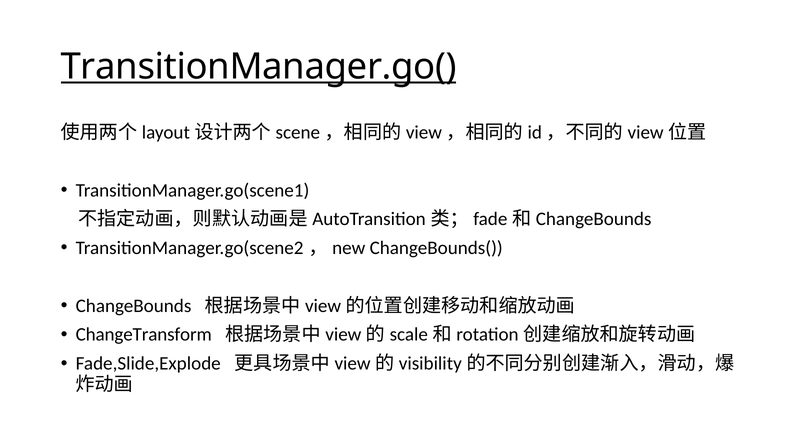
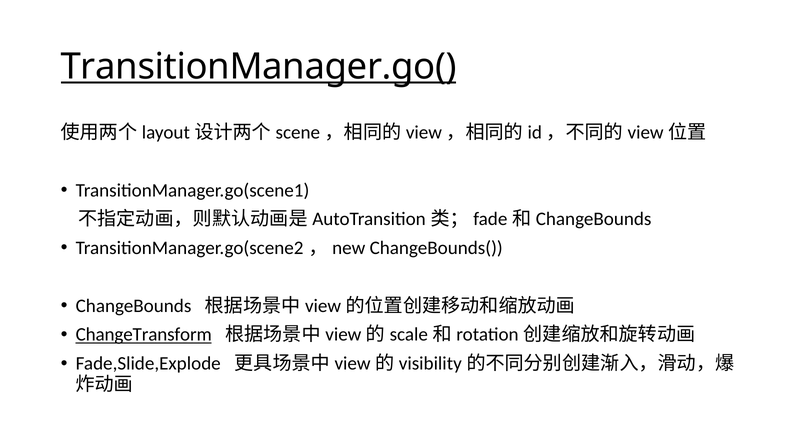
ChangeTransform underline: none -> present
